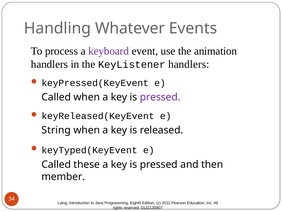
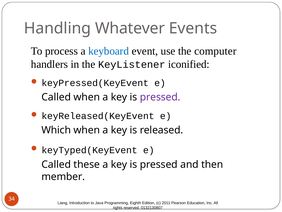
keyboard colour: purple -> blue
animation: animation -> computer
KeyListener handlers: handlers -> iconified
String: String -> Which
